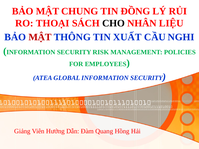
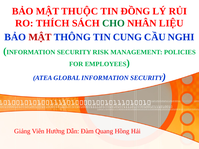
CHUNG: CHUNG -> THUỘC
THOẠI: THOẠI -> THÍCH
CHO colour: black -> green
XUẤT: XUẤT -> CUNG
